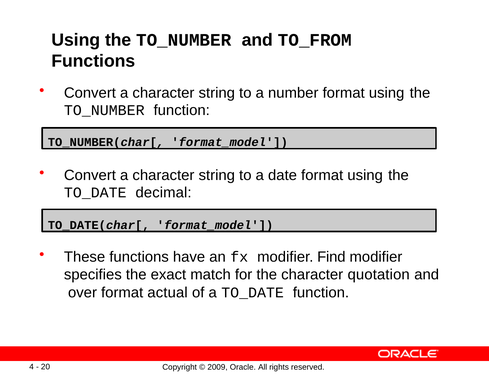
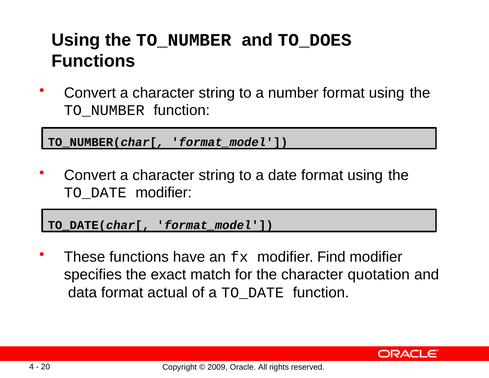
TO_FROM: TO_FROM -> TO_DOES
TO_DATE decimal: decimal -> modifier
over: over -> data
